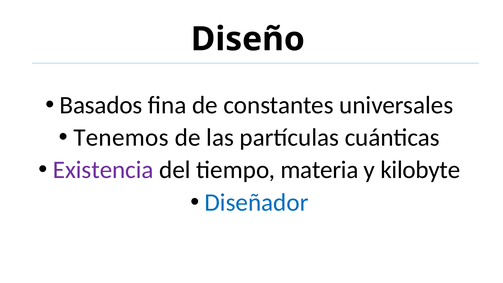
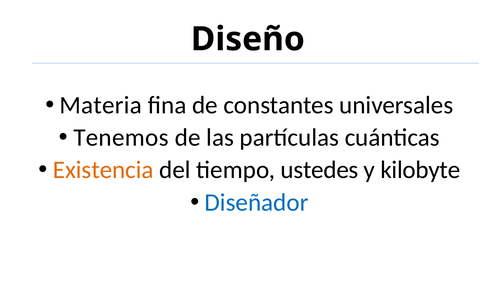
Basados: Basados -> Materia
Existencia colour: purple -> orange
materia: materia -> ustedes
